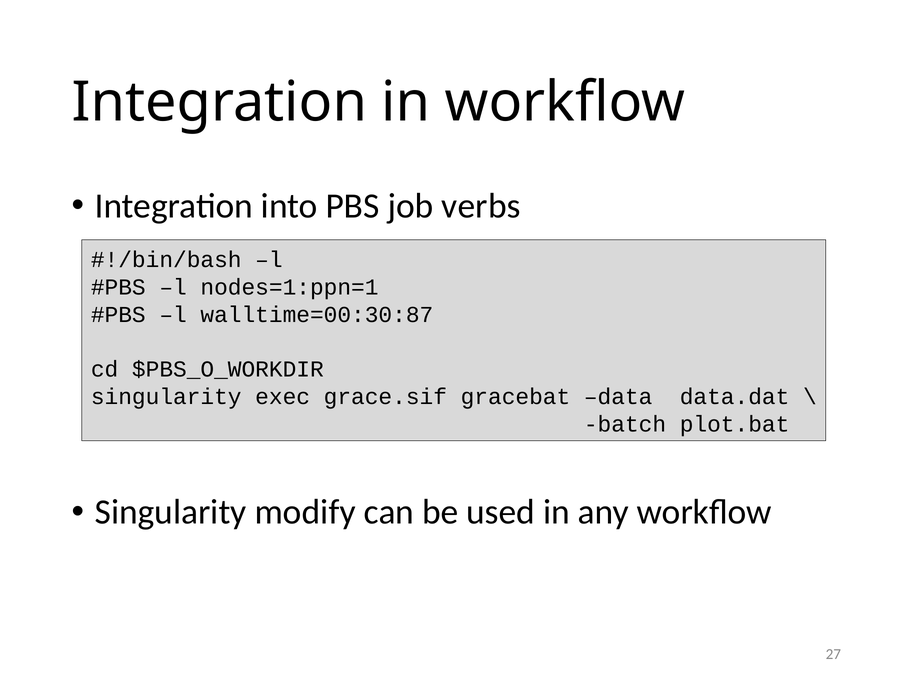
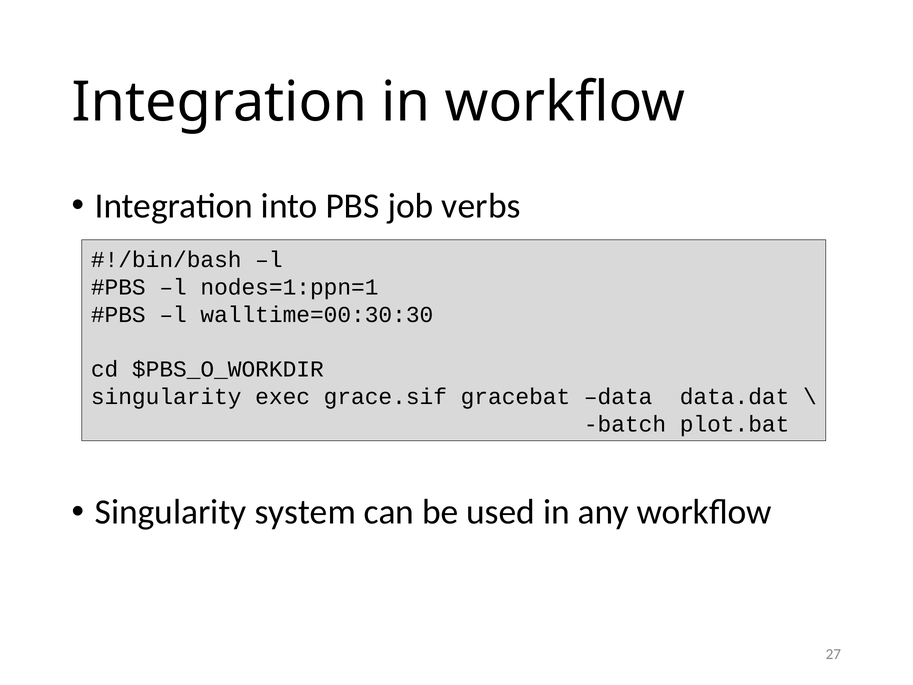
walltime=00:30:87: walltime=00:30:87 -> walltime=00:30:30
modify: modify -> system
